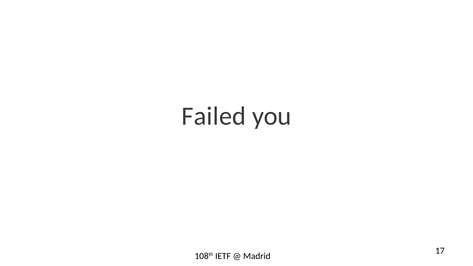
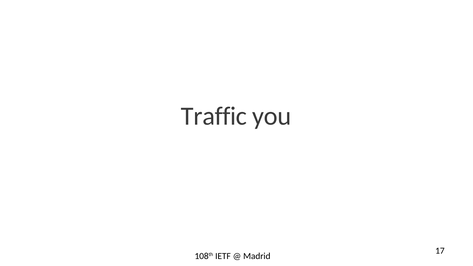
Failed: Failed -> Traffic
